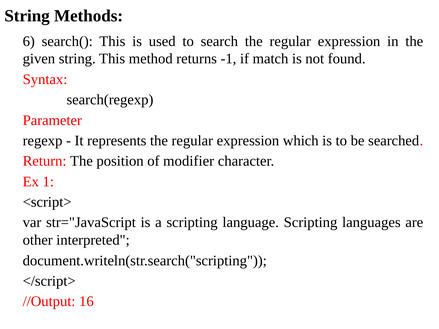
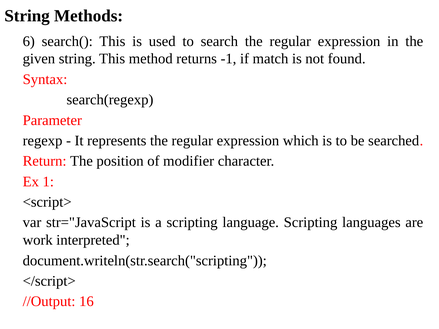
other: other -> work
